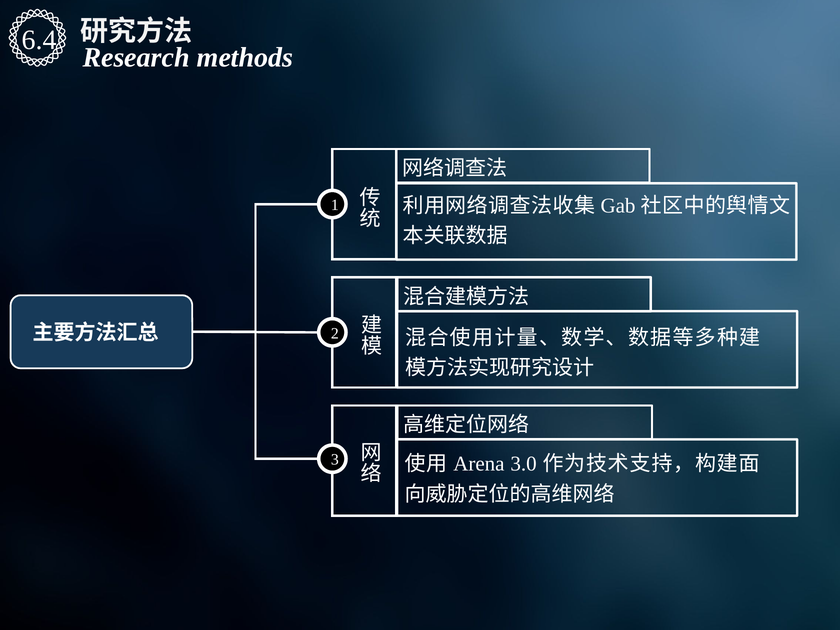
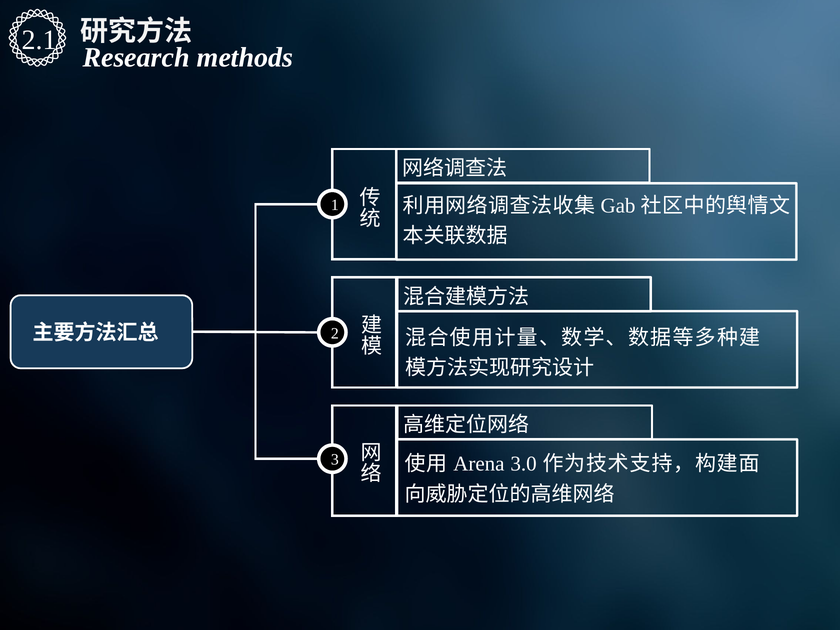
6.4: 6.4 -> 2.1
